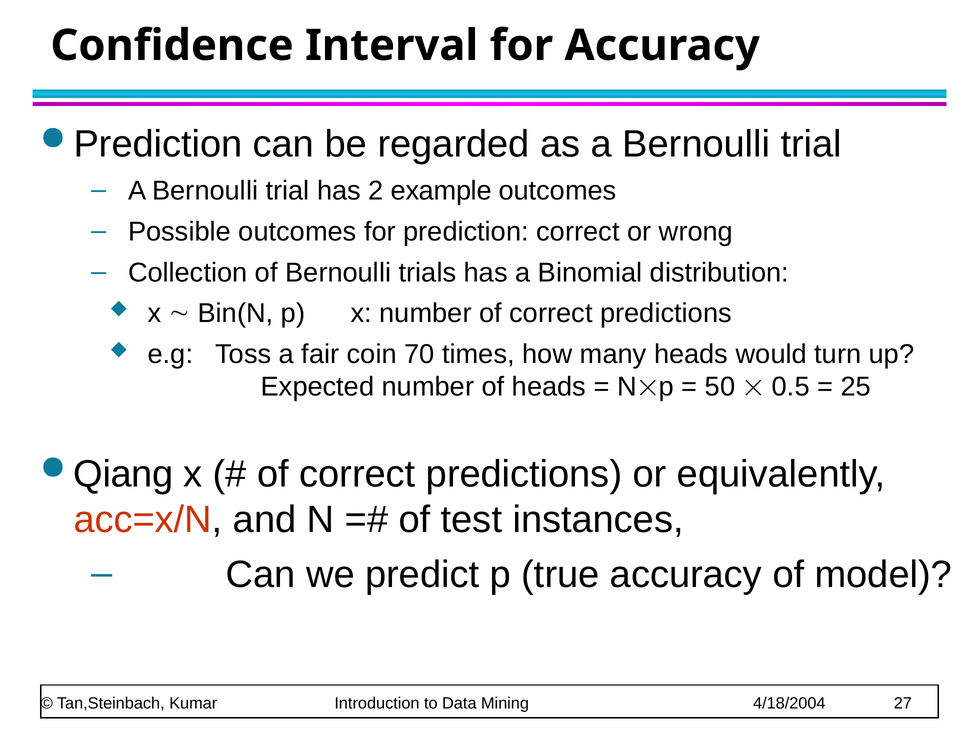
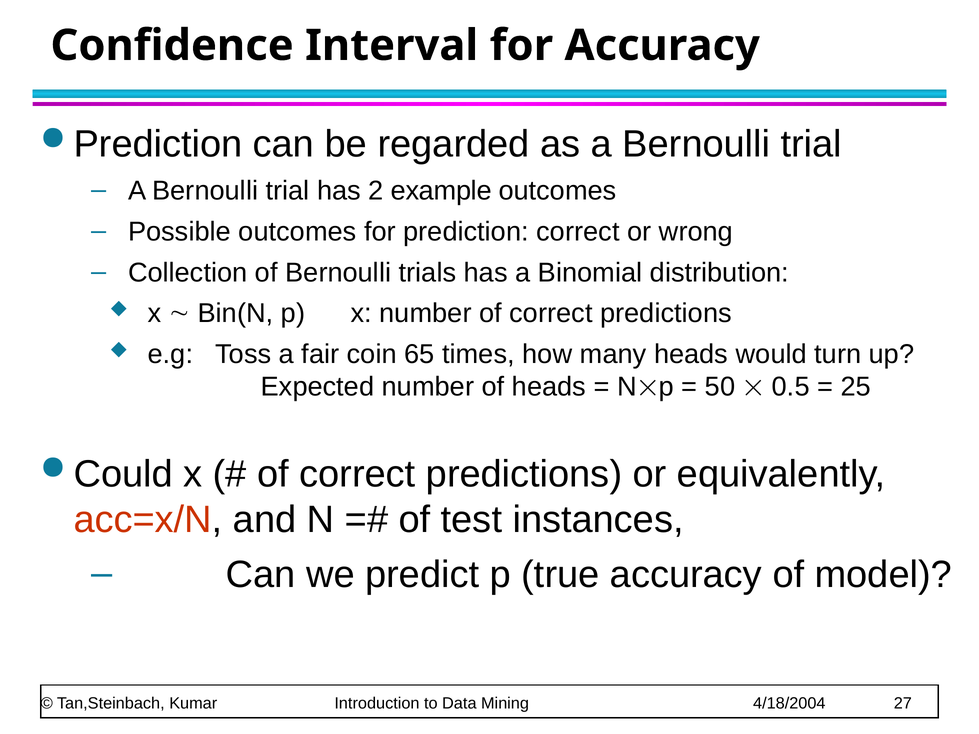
70: 70 -> 65
Qiang: Qiang -> Could
